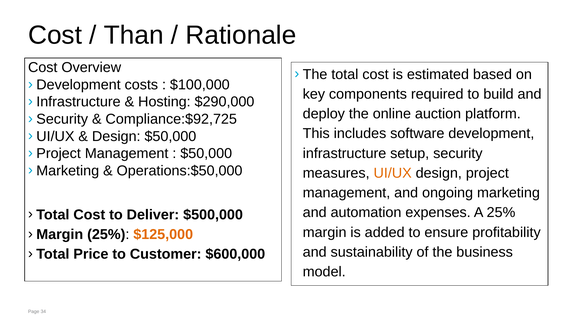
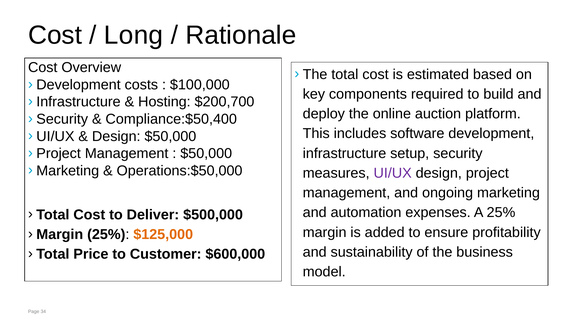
Than: Than -> Long
$290,000: $290,000 -> $200,700
Compliance:$92,725: Compliance:$92,725 -> Compliance:$50,400
UI/UX colour: orange -> purple
